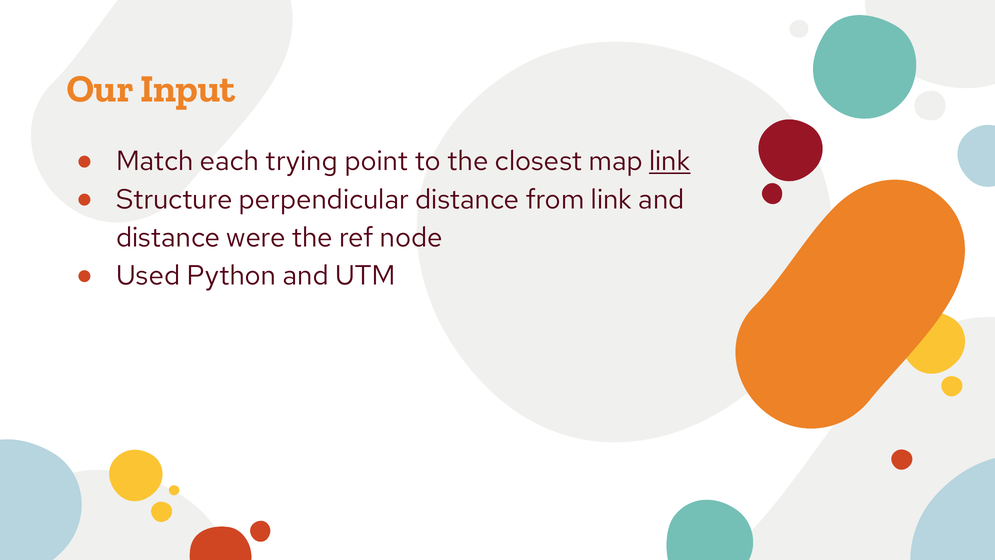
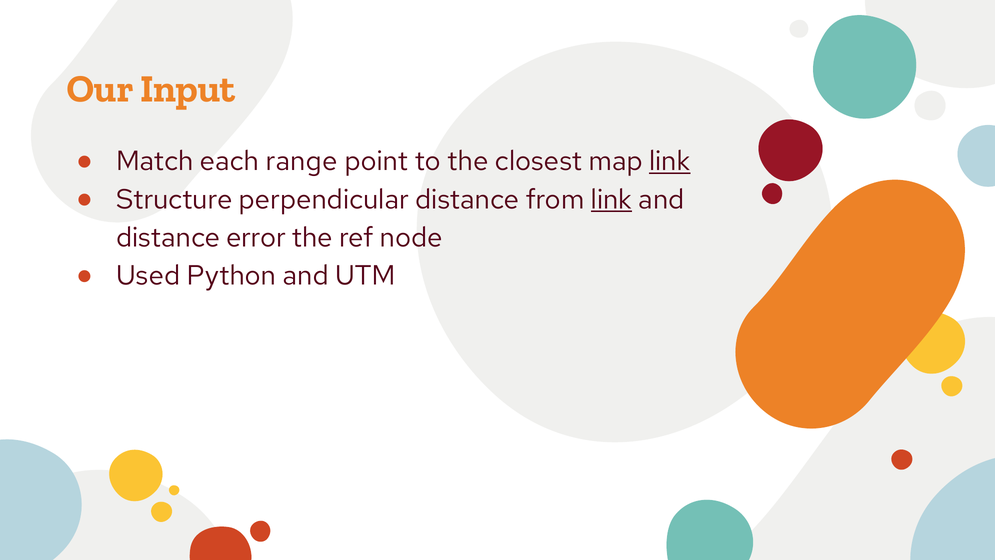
trying: trying -> range
link at (611, 199) underline: none -> present
were: were -> error
